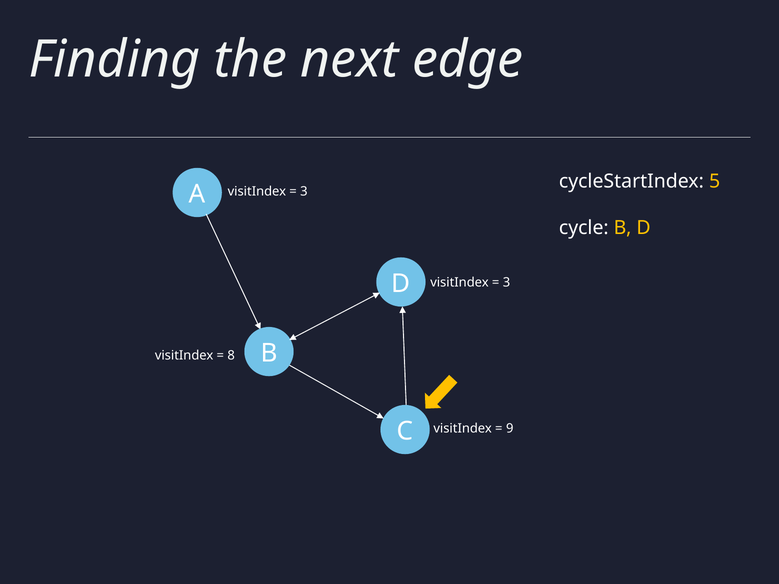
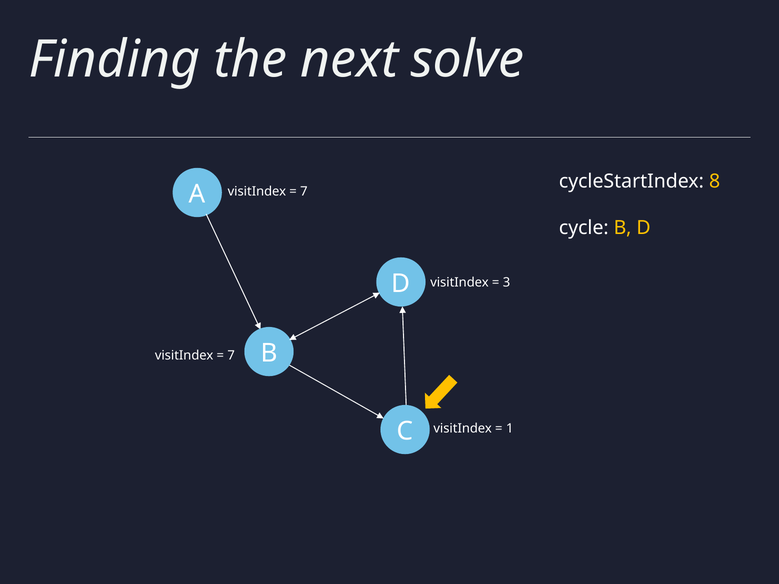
edge: edge -> solve
5: 5 -> 8
3 at (304, 192): 3 -> 7
8 at (231, 355): 8 -> 7
9: 9 -> 1
